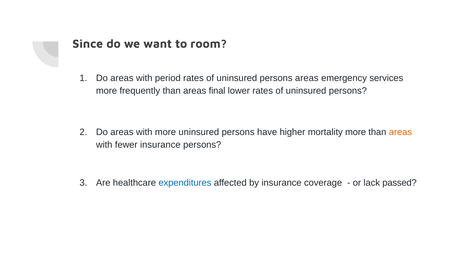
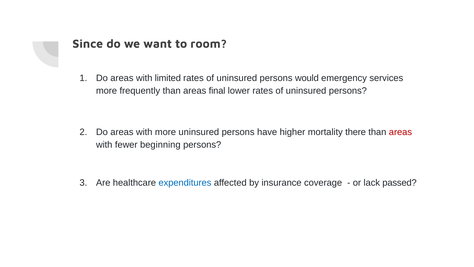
period: period -> limited
persons areas: areas -> would
mortality more: more -> there
areas at (400, 132) colour: orange -> red
fewer insurance: insurance -> beginning
